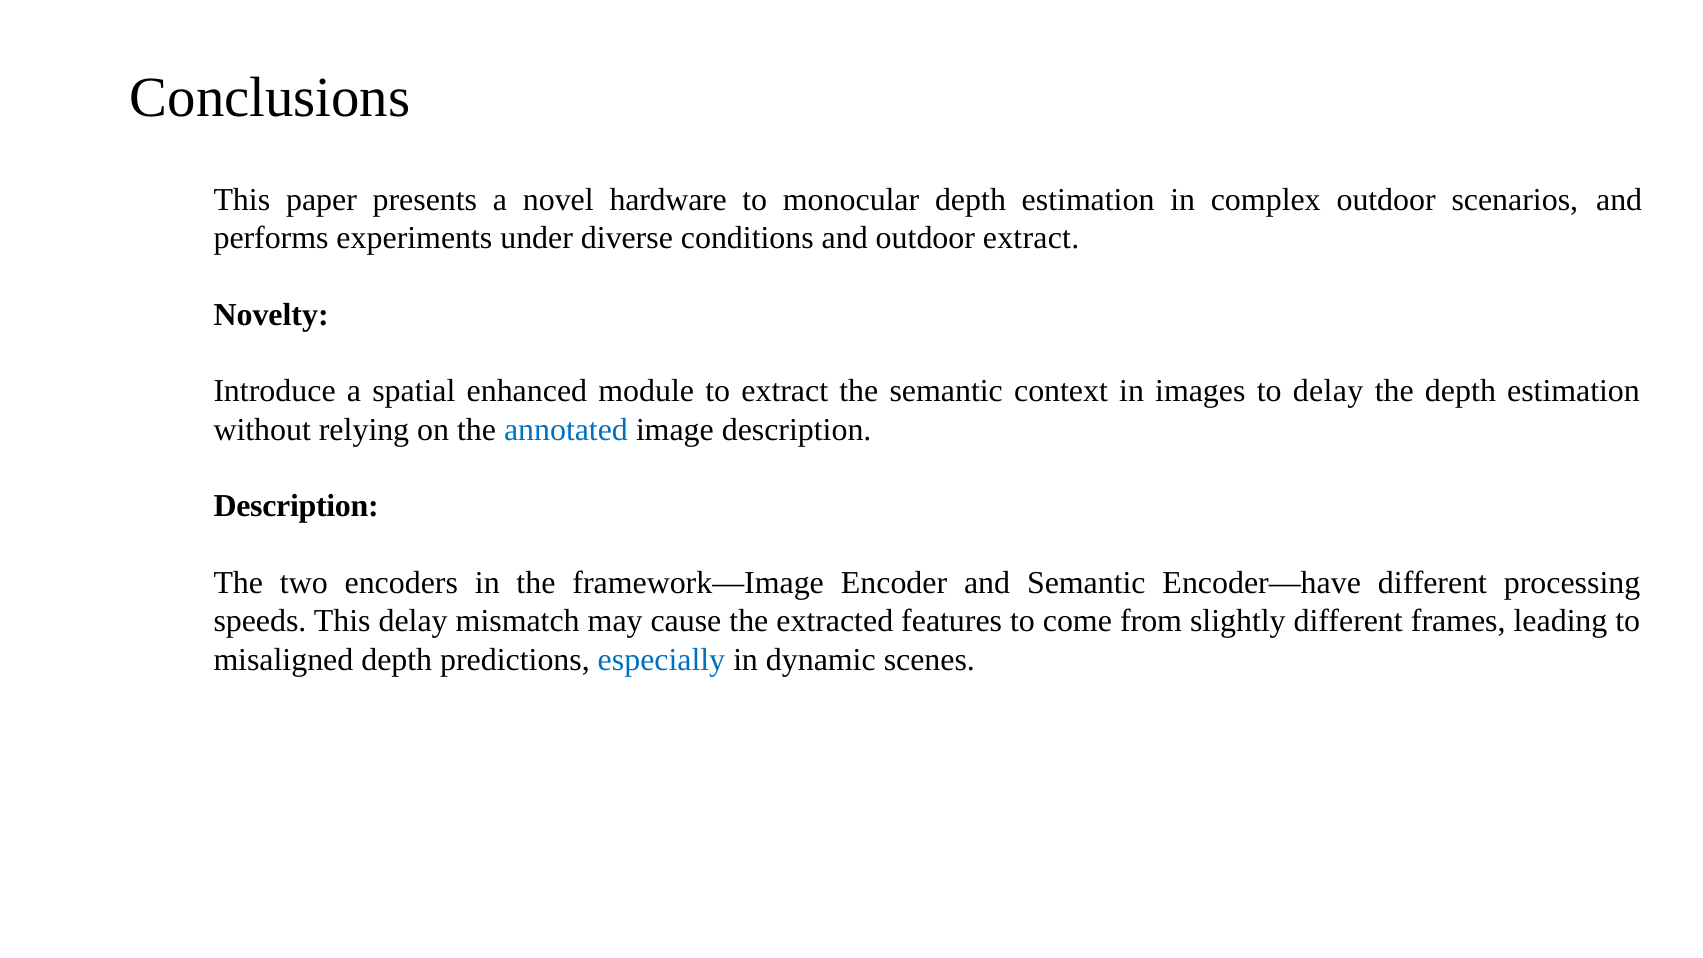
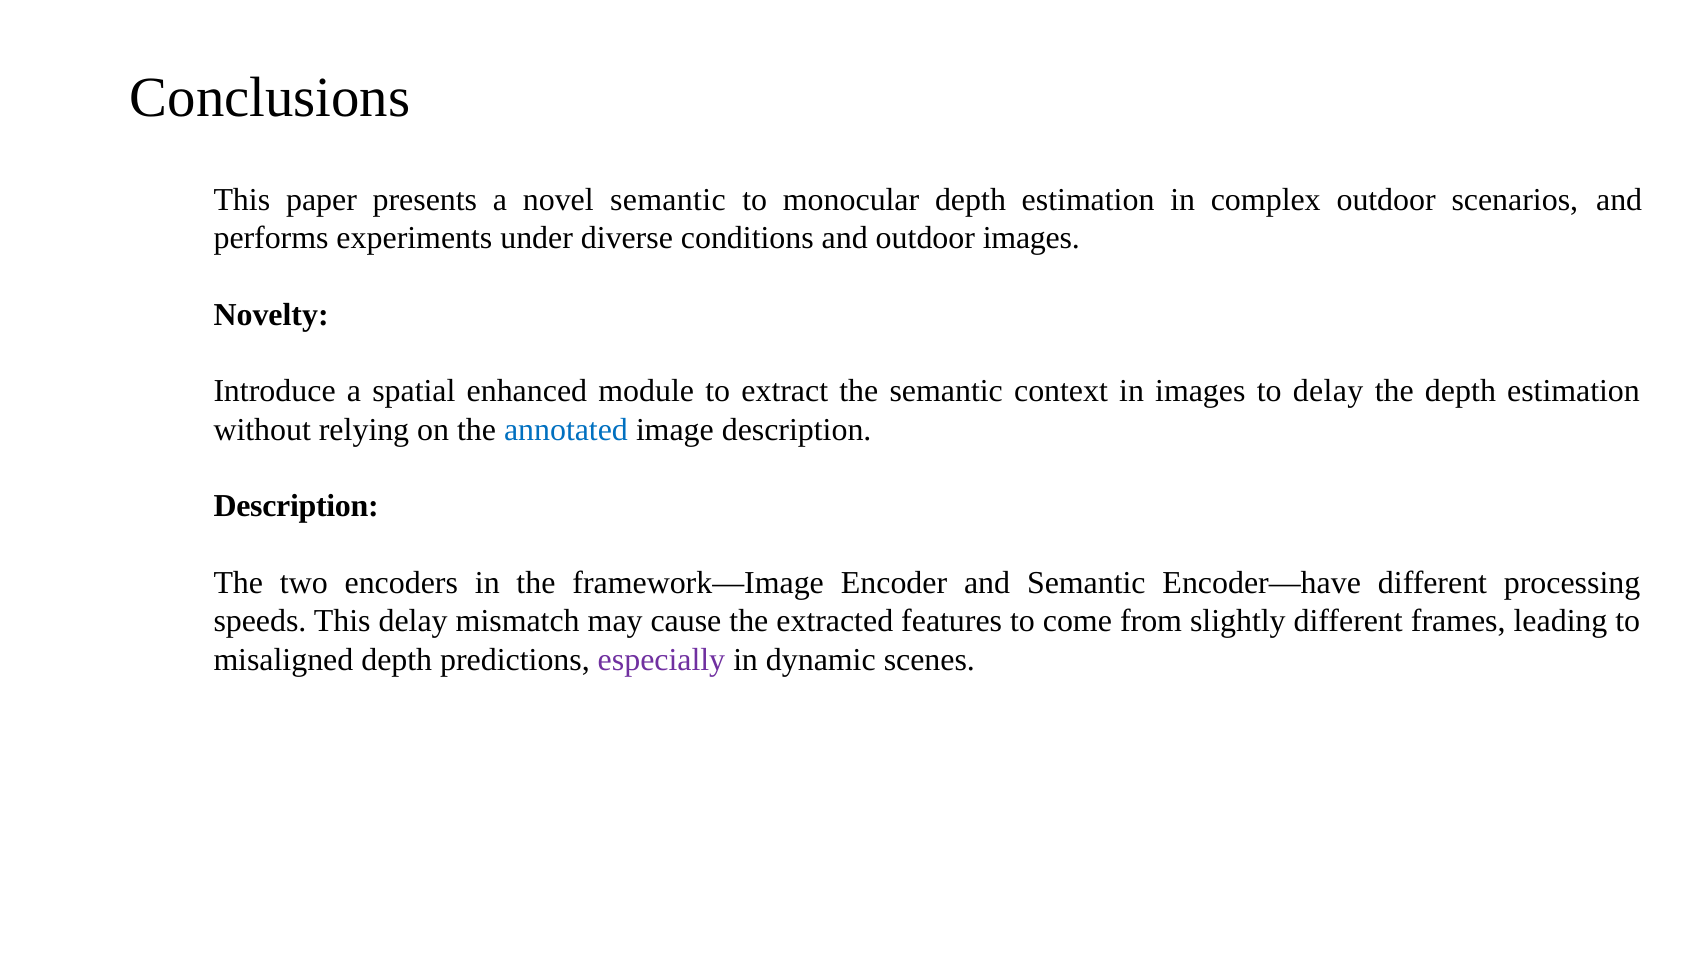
novel hardware: hardware -> semantic
outdoor extract: extract -> images
especially colour: blue -> purple
